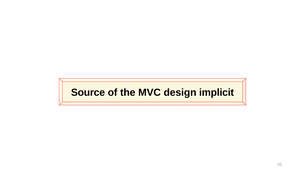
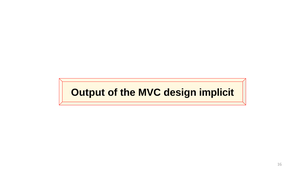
Source: Source -> Output
